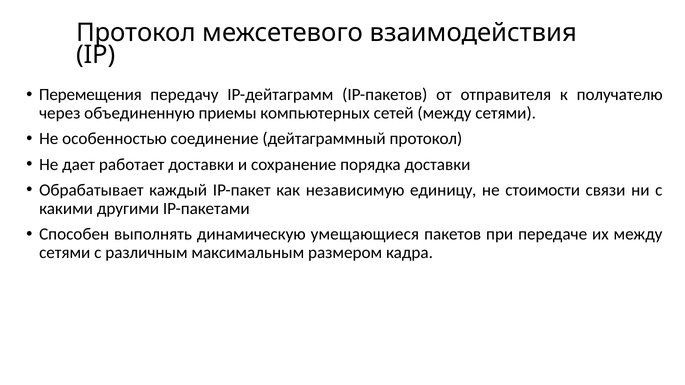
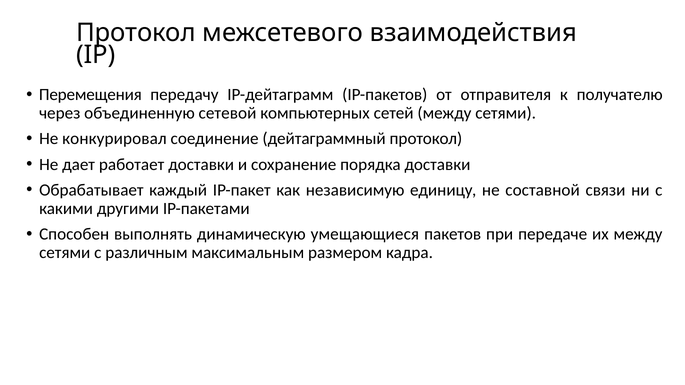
приемы: приемы -> сетевой
особенностью: особенностью -> конкурировал
стоимости: стоимости -> составной
